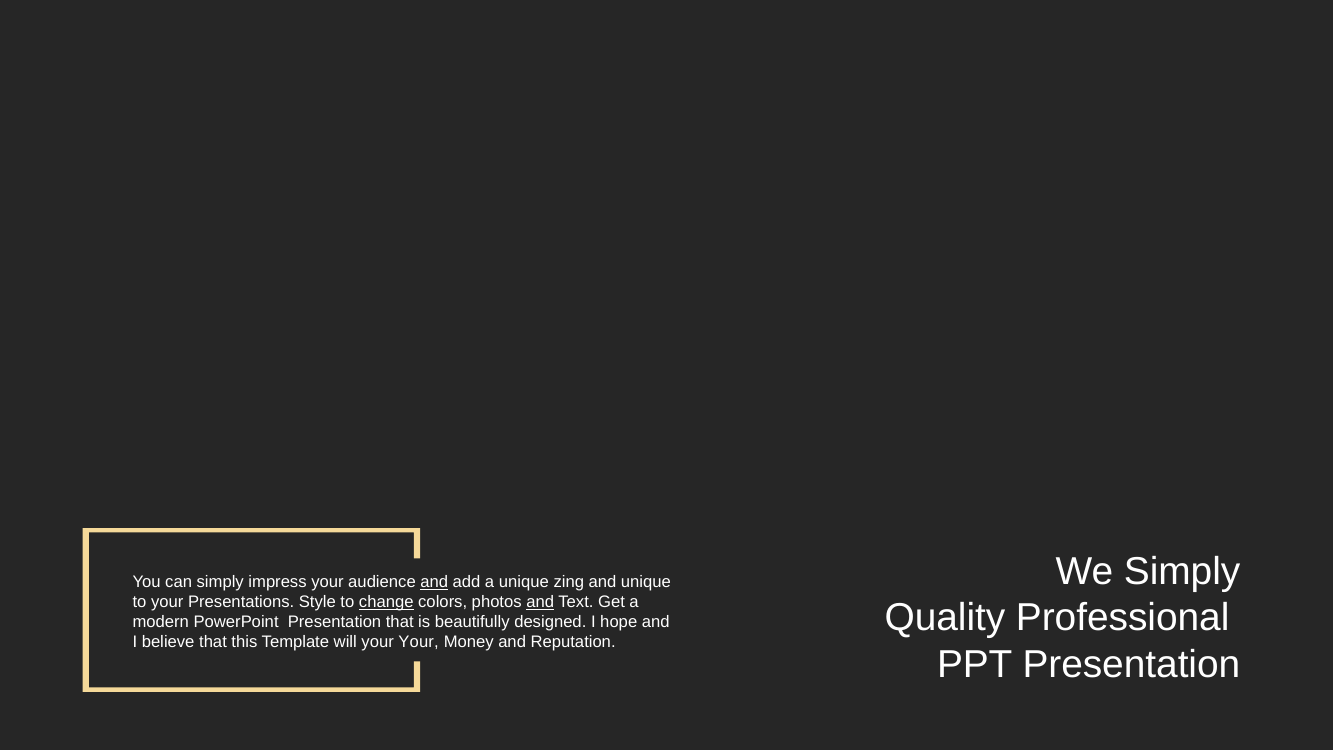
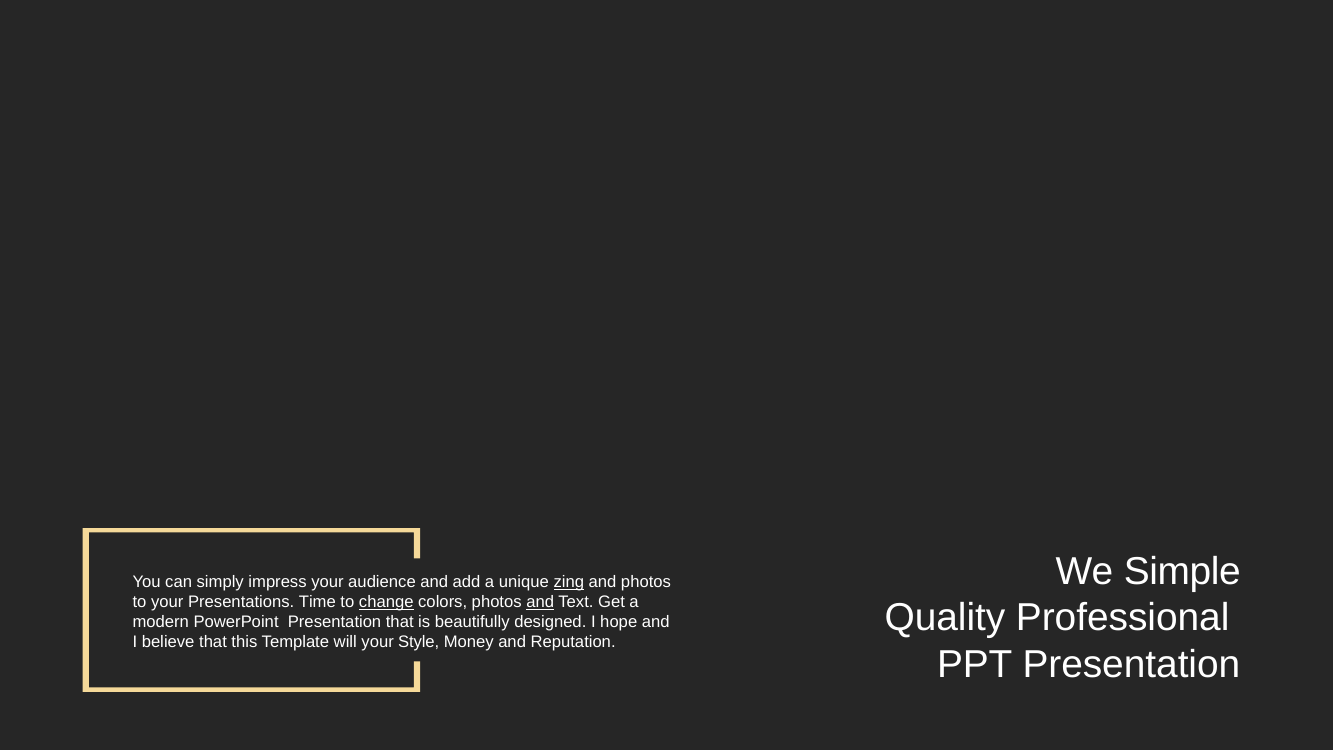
We Simply: Simply -> Simple
and at (434, 582) underline: present -> none
zing underline: none -> present
and unique: unique -> photos
Style: Style -> Time
your Your: Your -> Style
